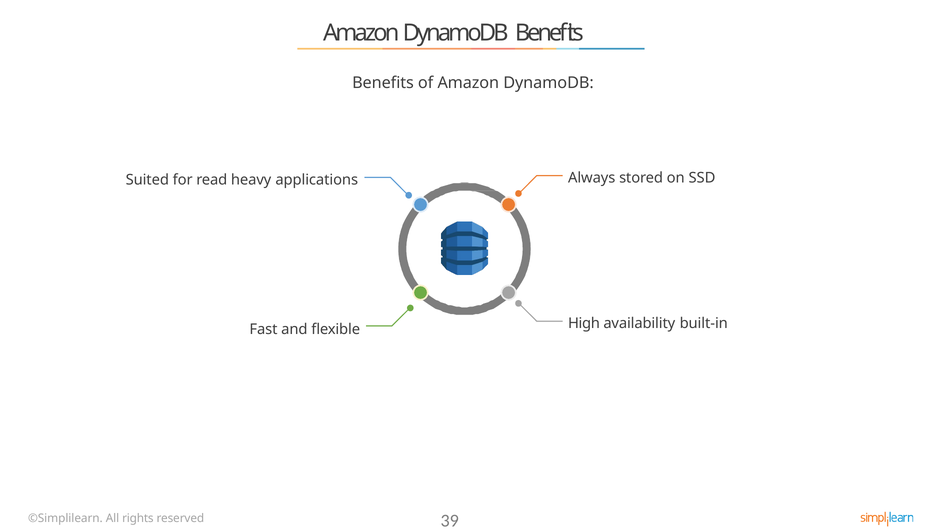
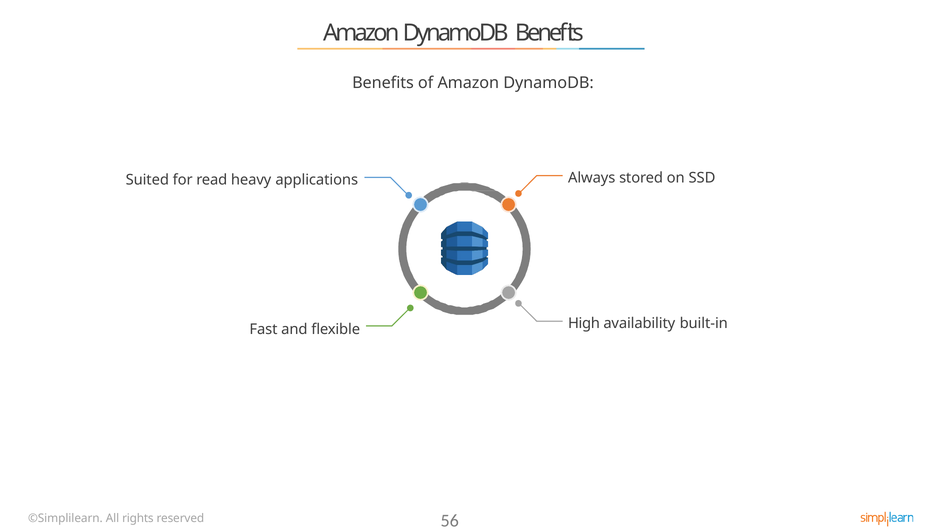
39: 39 -> 56
